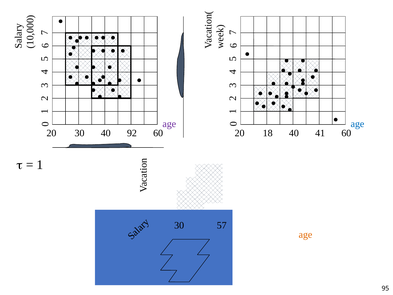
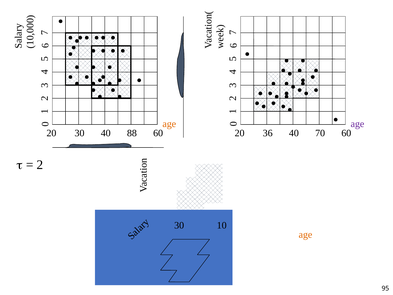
age at (169, 124) colour: purple -> orange
age at (357, 124) colour: blue -> purple
92: 92 -> 88
18: 18 -> 36
41: 41 -> 70
1 at (40, 165): 1 -> 2
57: 57 -> 10
